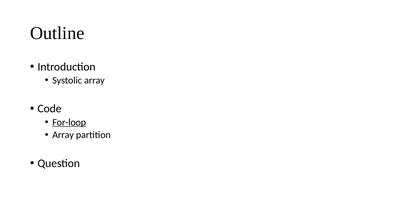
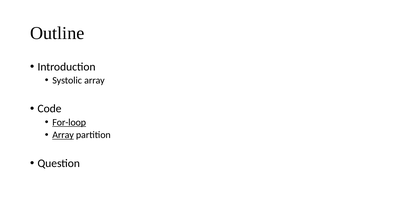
Array at (63, 135) underline: none -> present
